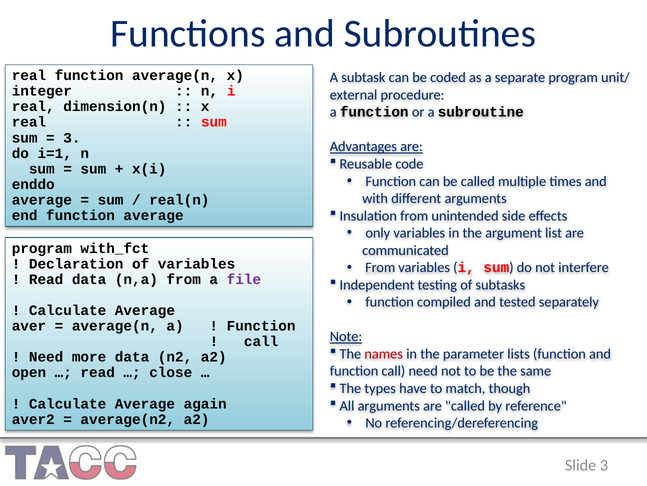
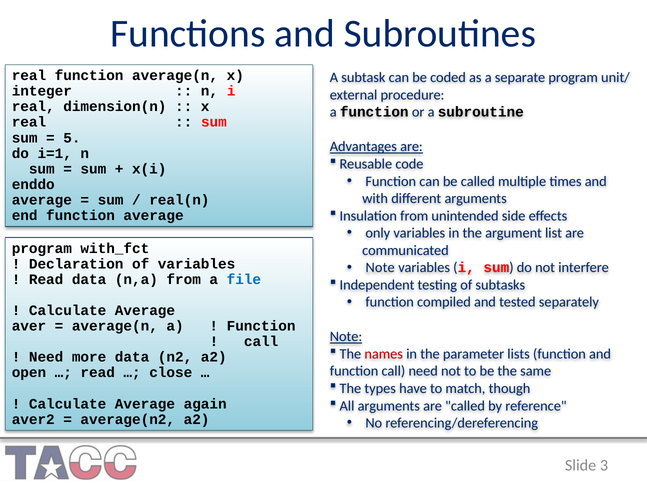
3 at (72, 138): 3 -> 5
From at (380, 267): From -> Note
file colour: purple -> blue
